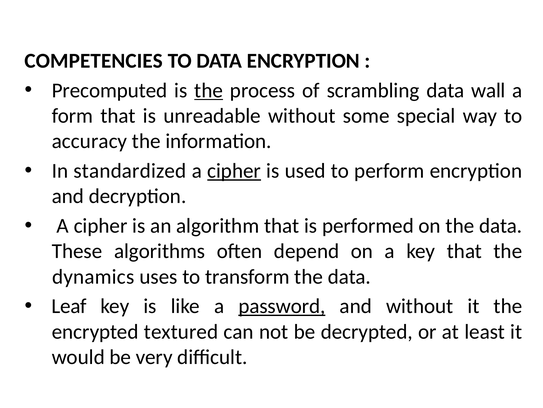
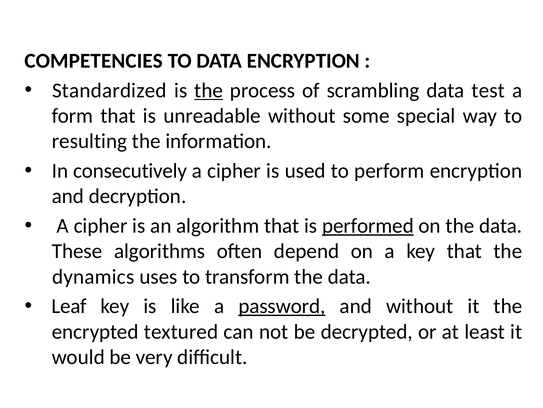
Precomputed: Precomputed -> Standardized
wall: wall -> test
accuracy: accuracy -> resulting
standardized: standardized -> consecutively
cipher at (234, 171) underline: present -> none
performed underline: none -> present
